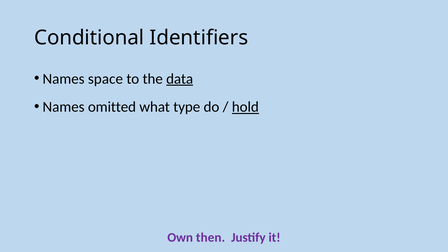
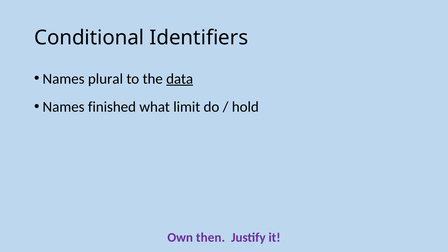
space: space -> plural
omitted: omitted -> finished
type: type -> limit
hold underline: present -> none
